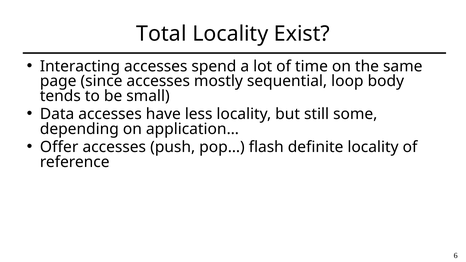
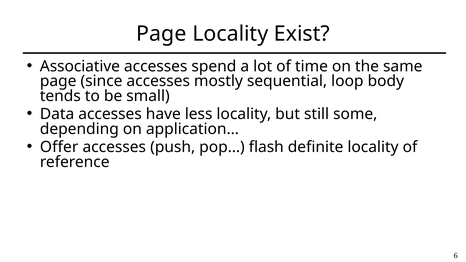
Total at (161, 34): Total -> Page
Interacting: Interacting -> Associative
